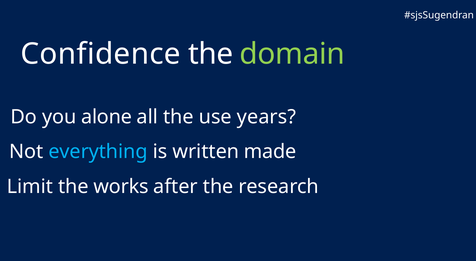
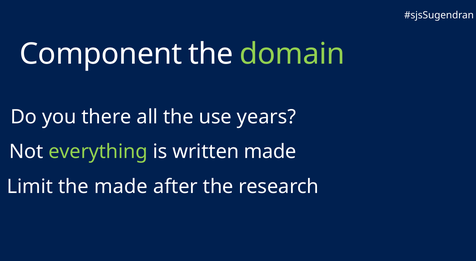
Confidence: Confidence -> Component
alone: alone -> there
everything colour: light blue -> light green
the works: works -> made
